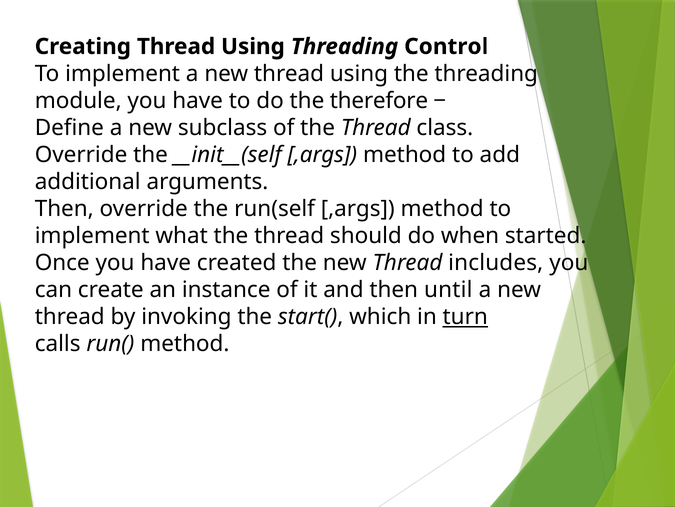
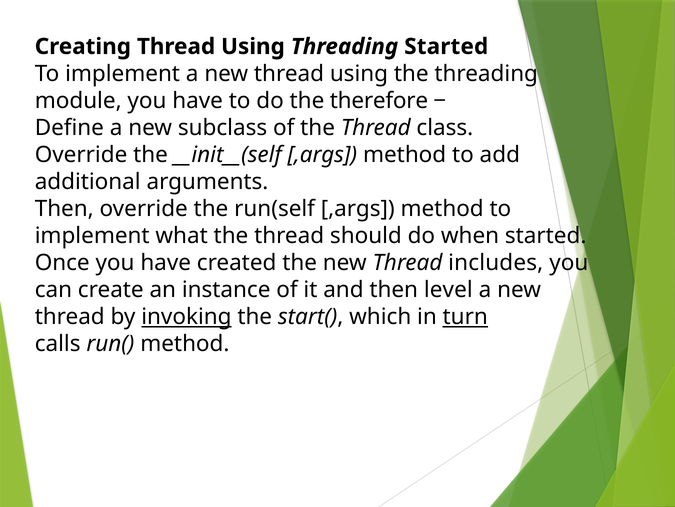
Threading Control: Control -> Started
until: until -> level
invoking underline: none -> present
